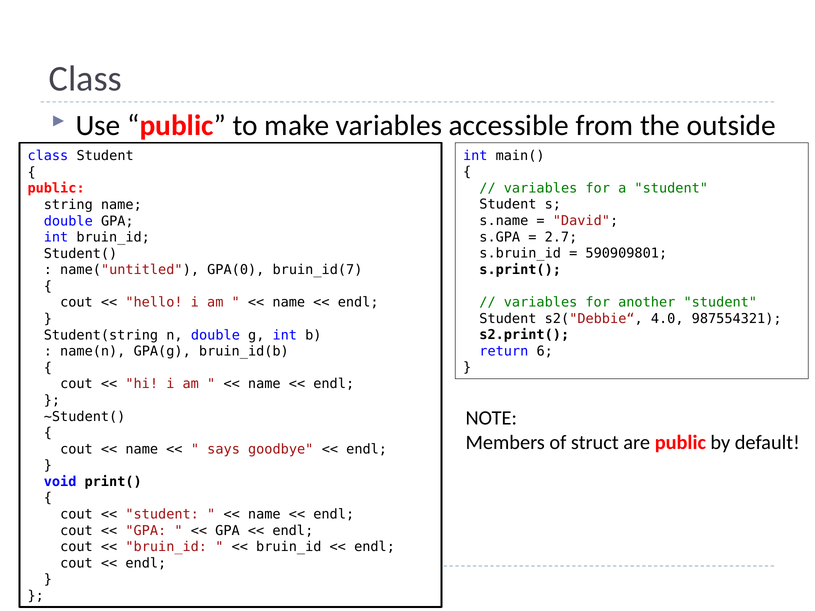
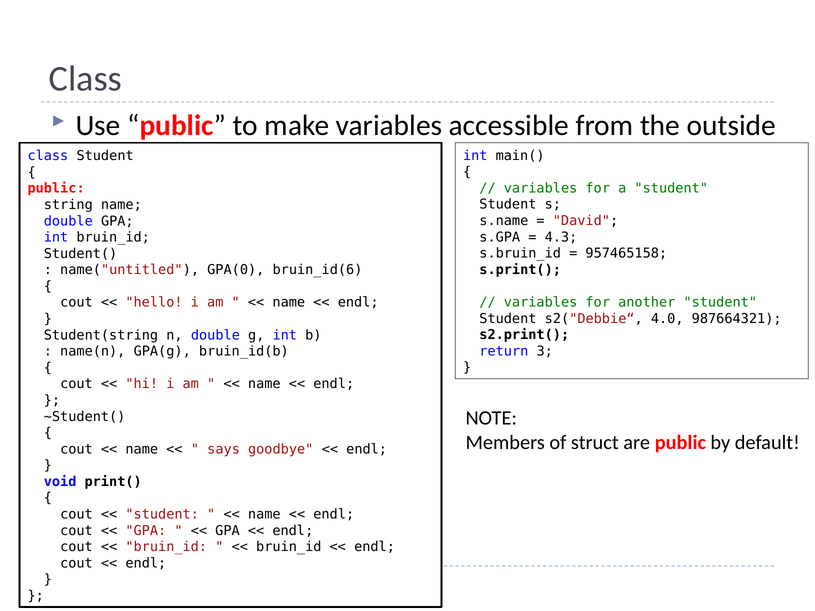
2.7: 2.7 -> 4.3
590909801: 590909801 -> 957465158
bruin_id(7: bruin_id(7 -> bruin_id(6
987554321: 987554321 -> 987664321
6: 6 -> 3
